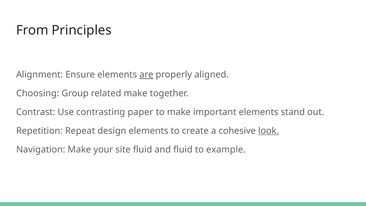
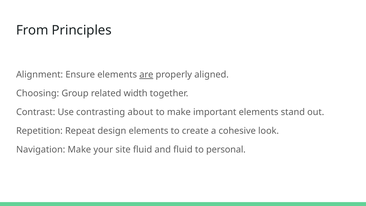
related make: make -> width
paper: paper -> about
look underline: present -> none
example: example -> personal
